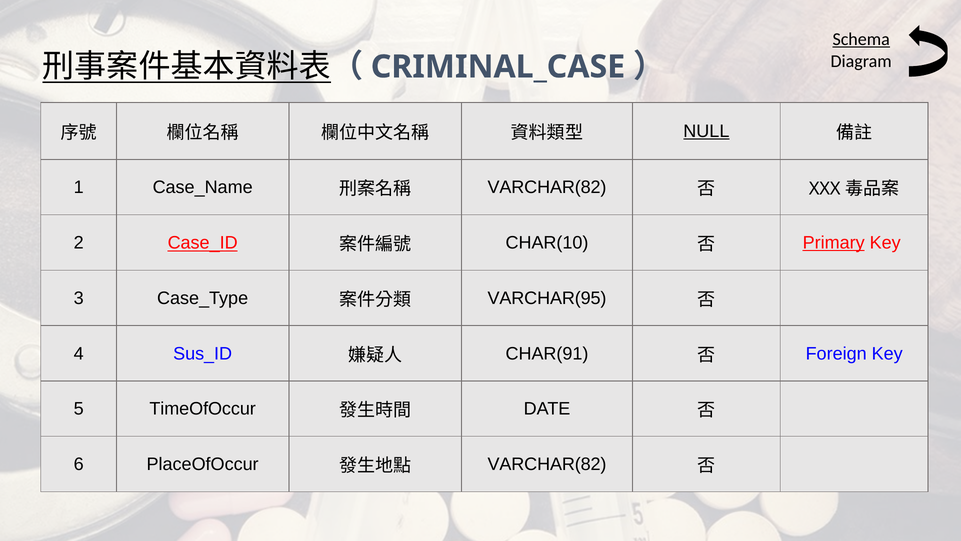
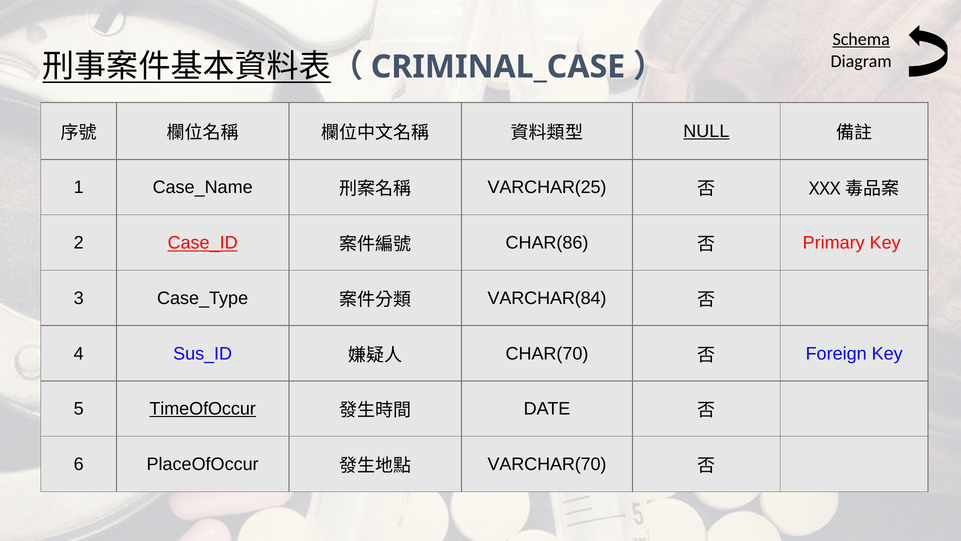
VARCHAR(82 at (547, 187): VARCHAR(82 -> VARCHAR(25
CHAR(10: CHAR(10 -> CHAR(86
Primary underline: present -> none
VARCHAR(95: VARCHAR(95 -> VARCHAR(84
CHAR(91: CHAR(91 -> CHAR(70
TimeOfOccur underline: none -> present
VARCHAR(82 at (547, 464): VARCHAR(82 -> VARCHAR(70
